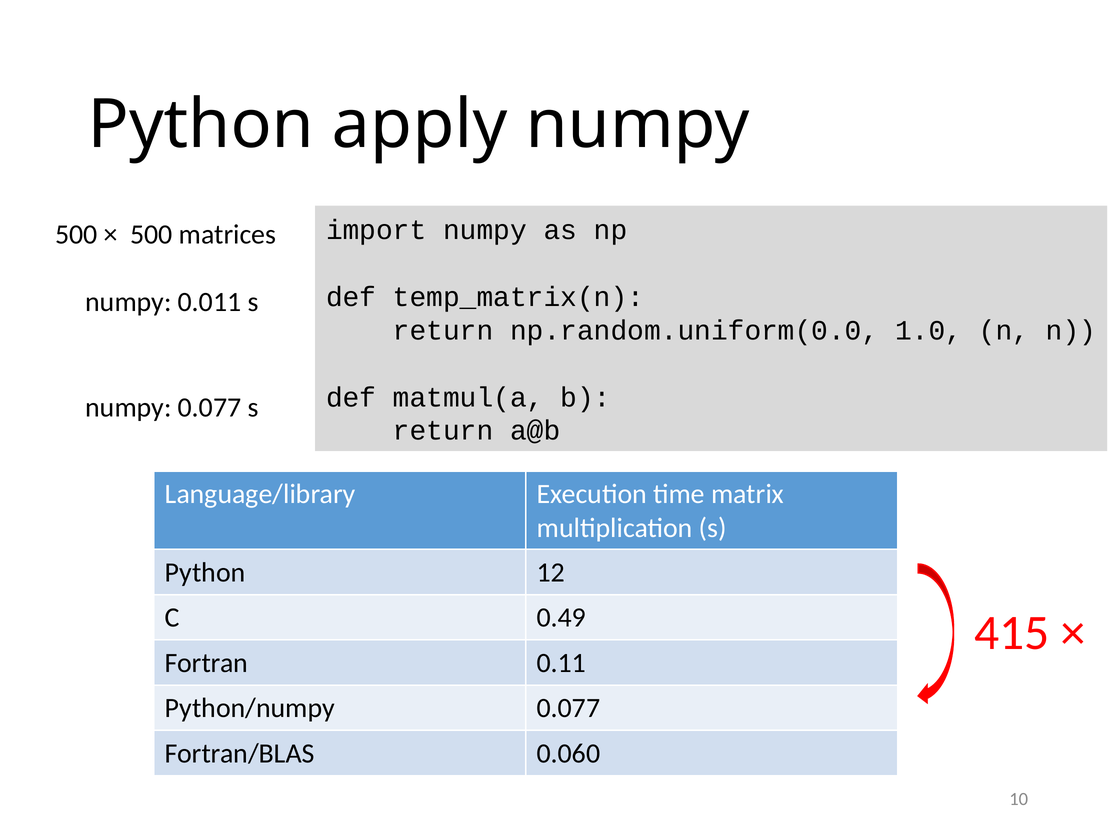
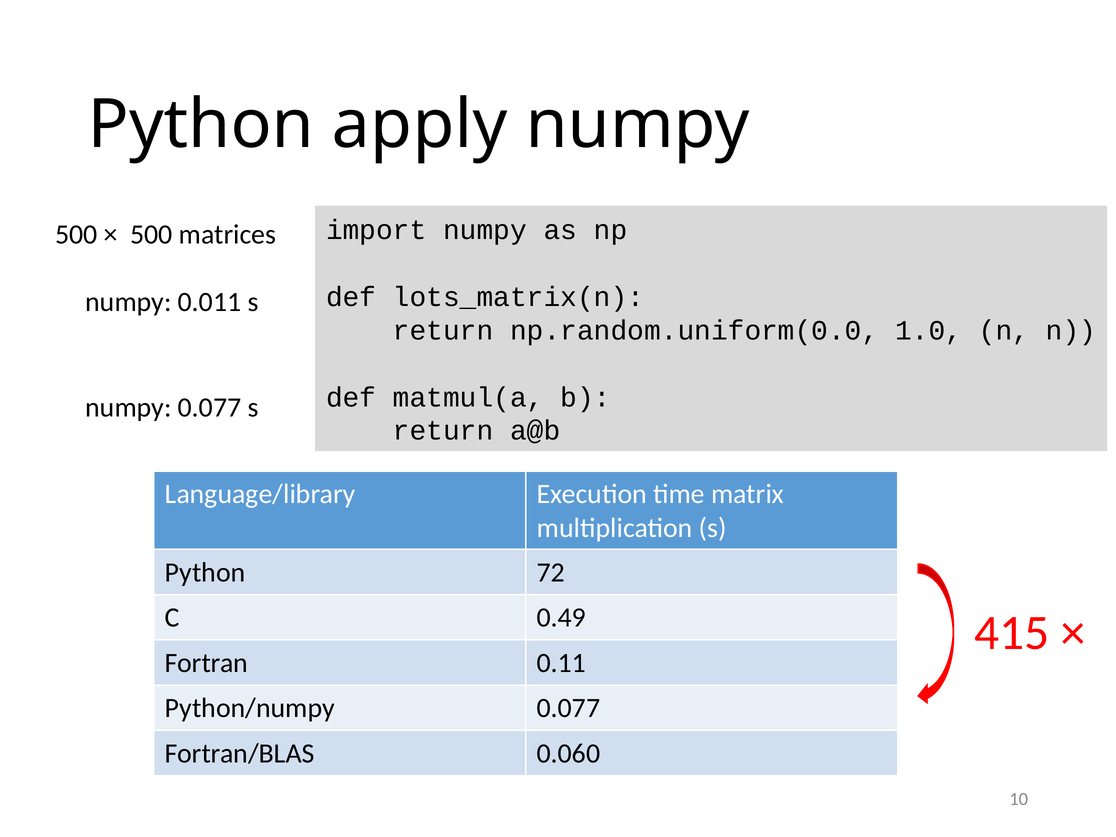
temp_matrix(n: temp_matrix(n -> lots_matrix(n
12: 12 -> 72
